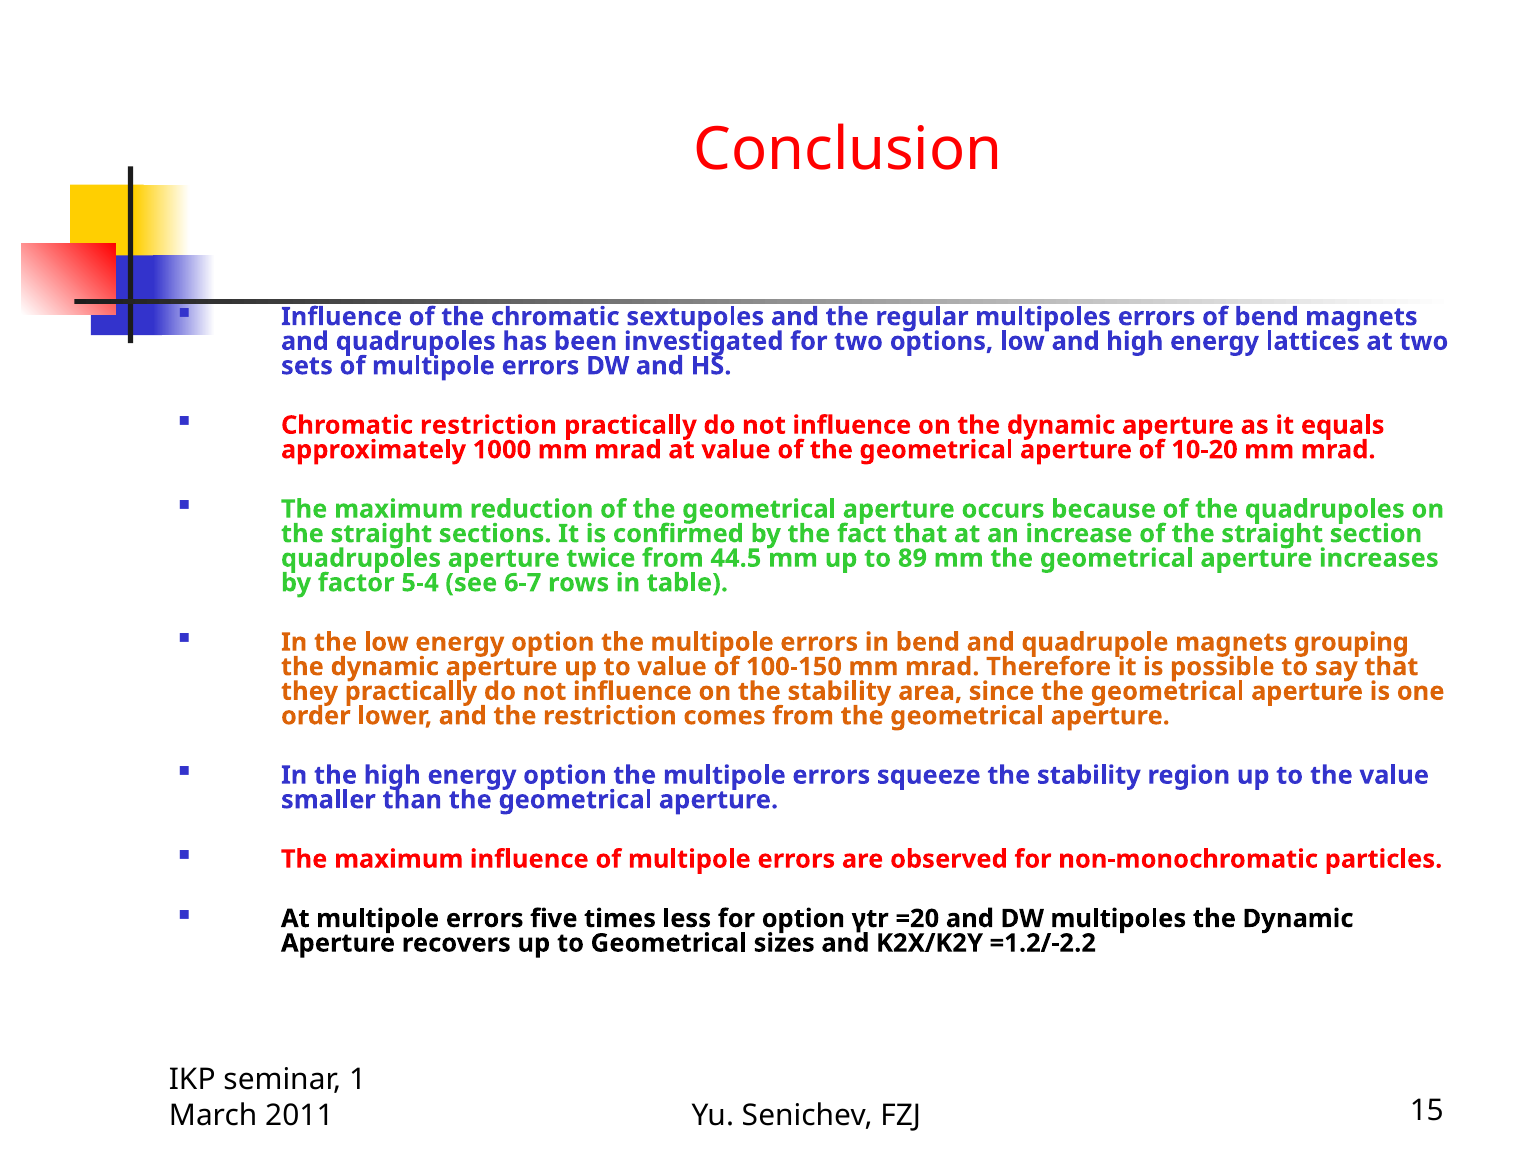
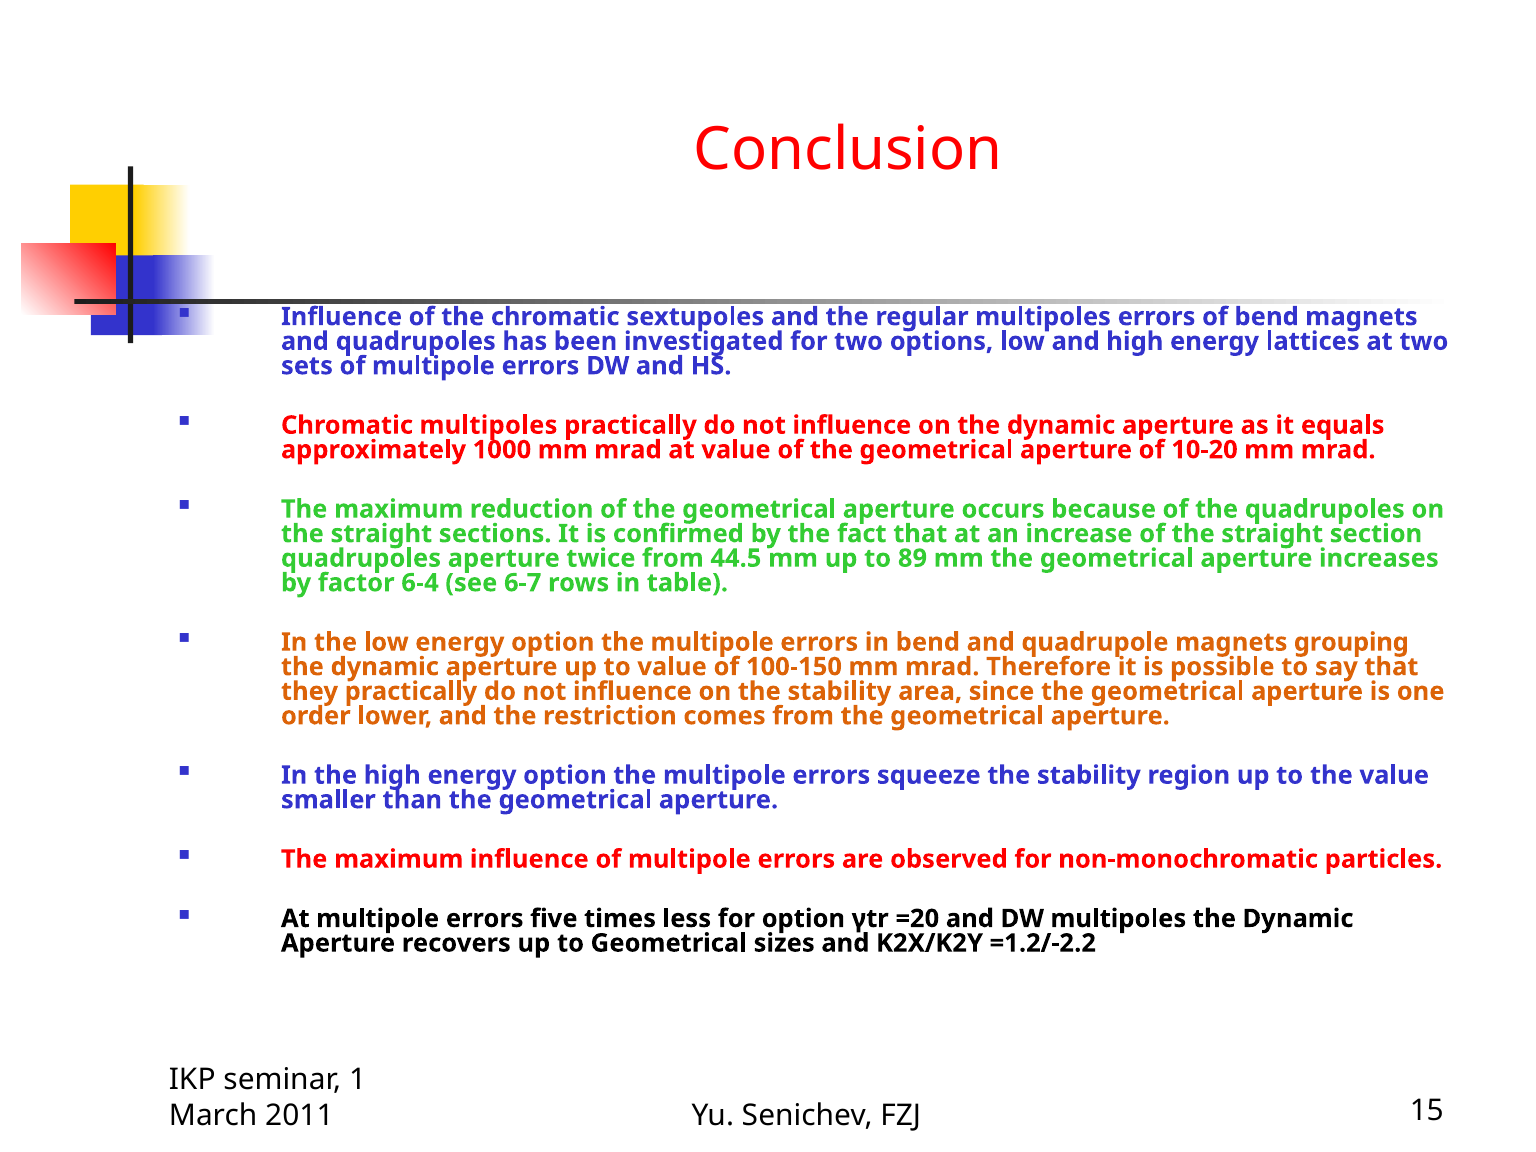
Chromatic restriction: restriction -> multipoles
5-4: 5-4 -> 6-4
